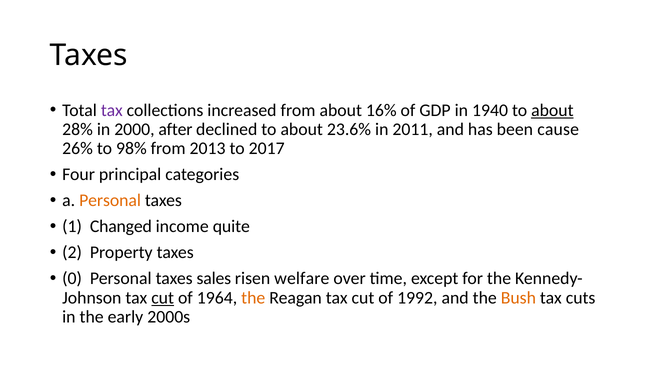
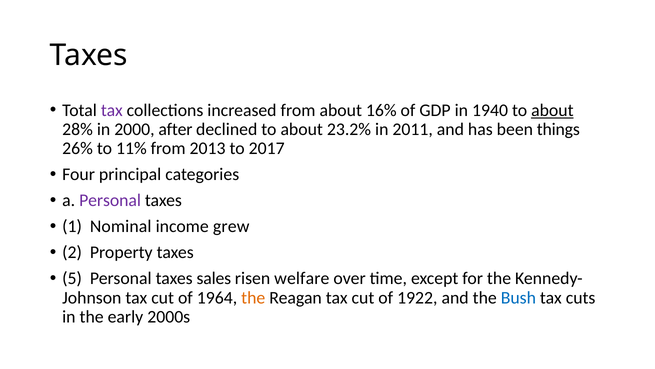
23.6%: 23.6% -> 23.2%
cause: cause -> things
98%: 98% -> 11%
Personal at (110, 200) colour: orange -> purple
Changed: Changed -> Nominal
quite: quite -> grew
0: 0 -> 5
cut at (163, 297) underline: present -> none
1992: 1992 -> 1922
Bush colour: orange -> blue
